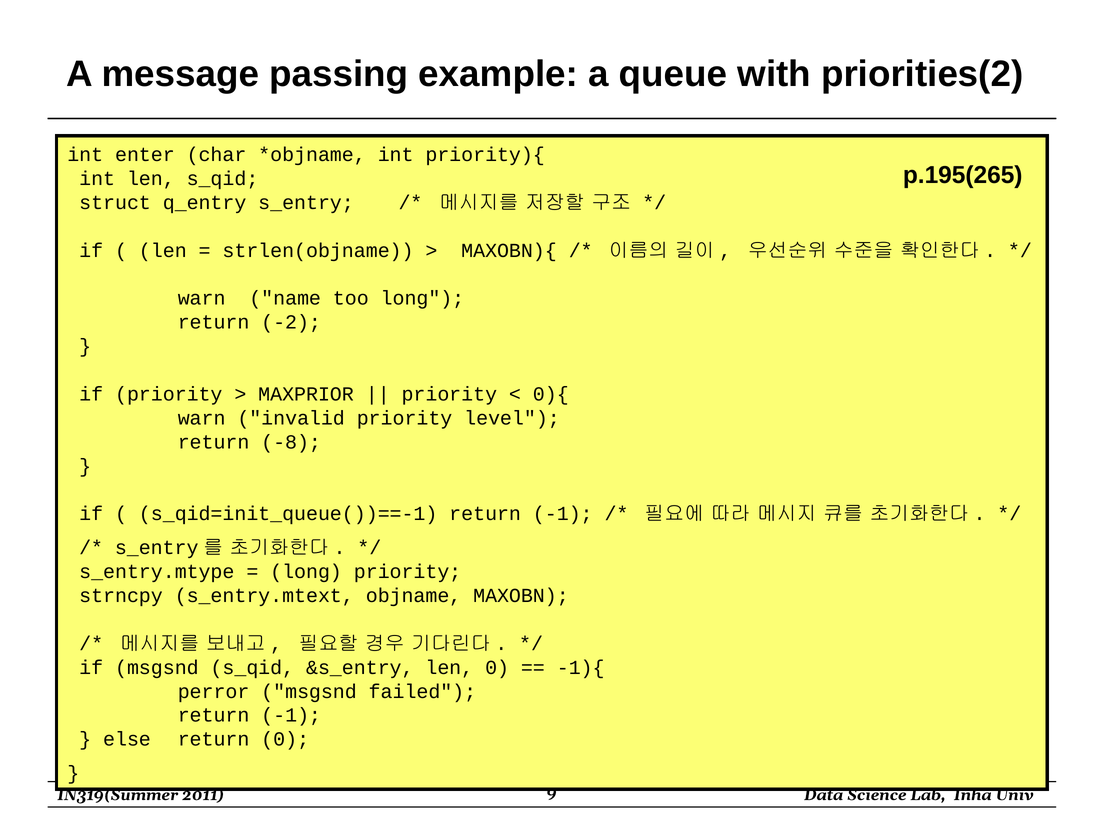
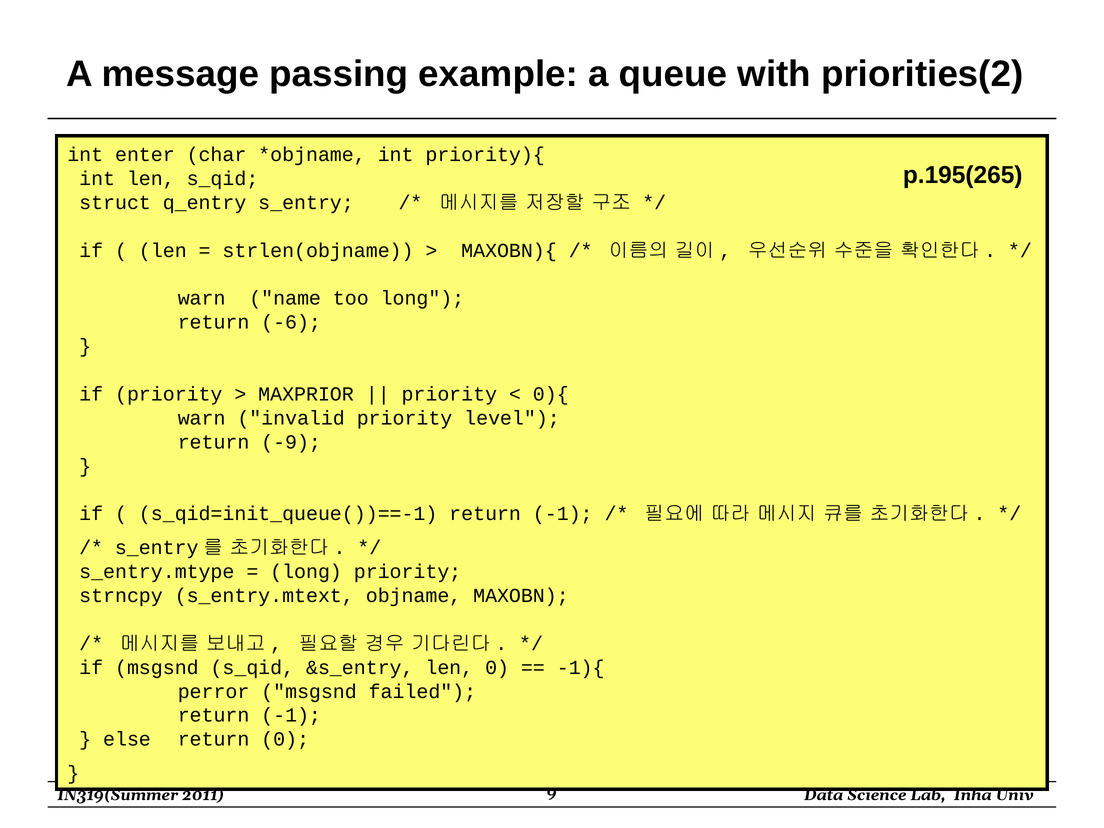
-2: -2 -> -6
-8: -8 -> -9
